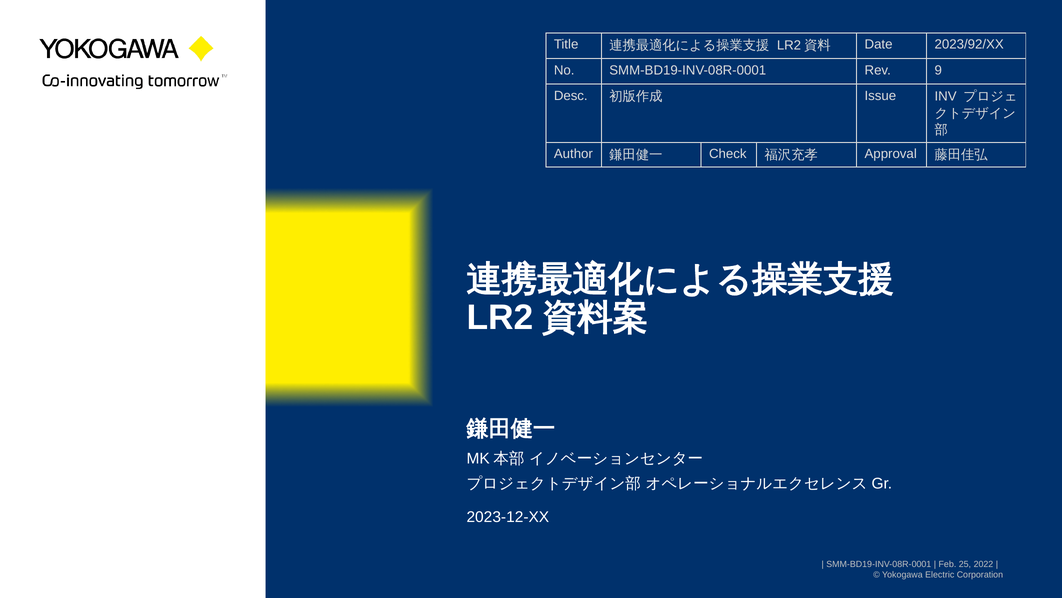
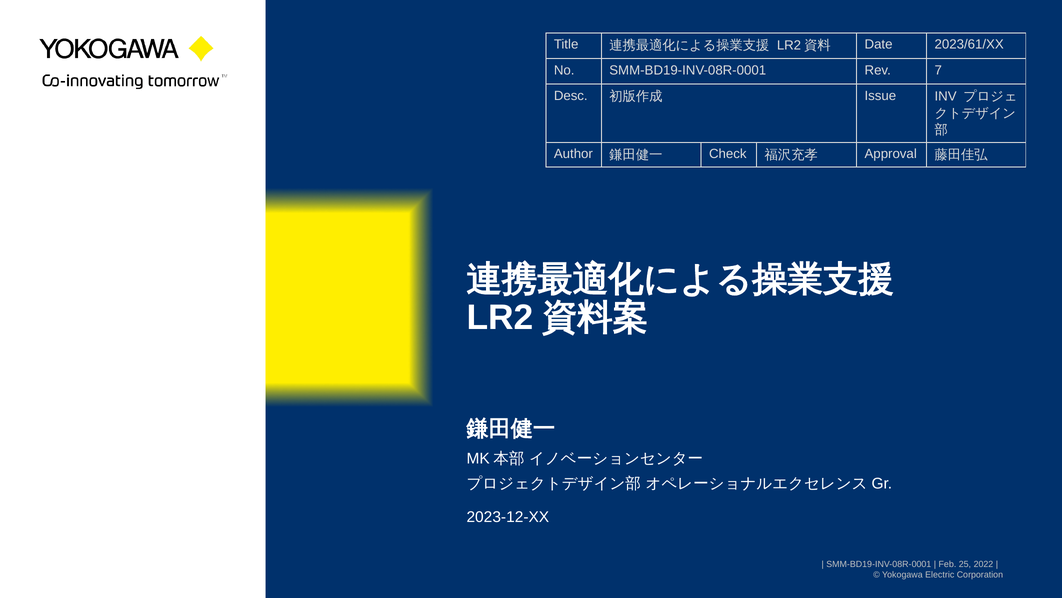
2023/92/XX: 2023/92/XX -> 2023/61/XX
9: 9 -> 7
